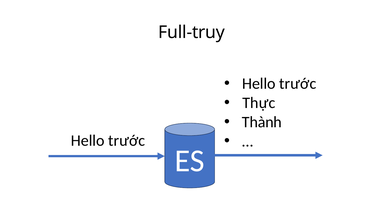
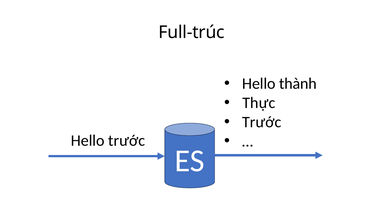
Full-truy: Full-truy -> Full-trúc
trước at (298, 83): trước -> thành
Thành at (262, 122): Thành -> Trước
